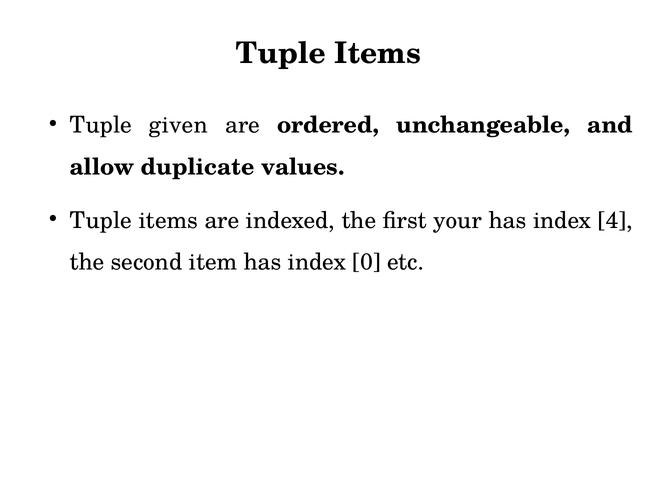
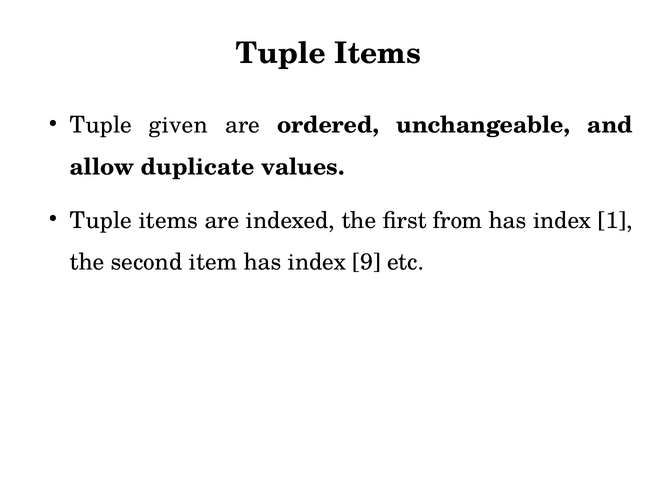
your: your -> from
4: 4 -> 1
0: 0 -> 9
